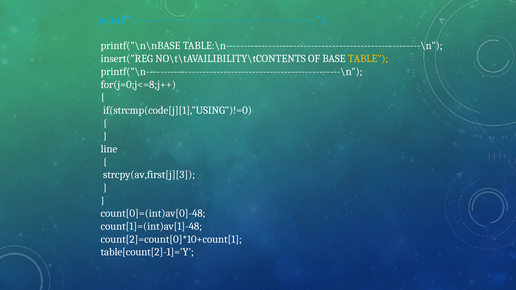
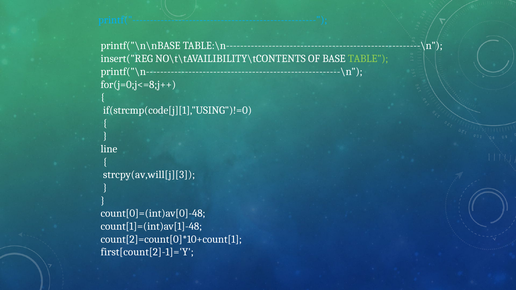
TABLE colour: yellow -> light green
strcpy(av,first[j][3: strcpy(av,first[j][3 -> strcpy(av,will[j][3
table[count[2]-1]='Y: table[count[2]-1]='Y -> first[count[2]-1]='Y
